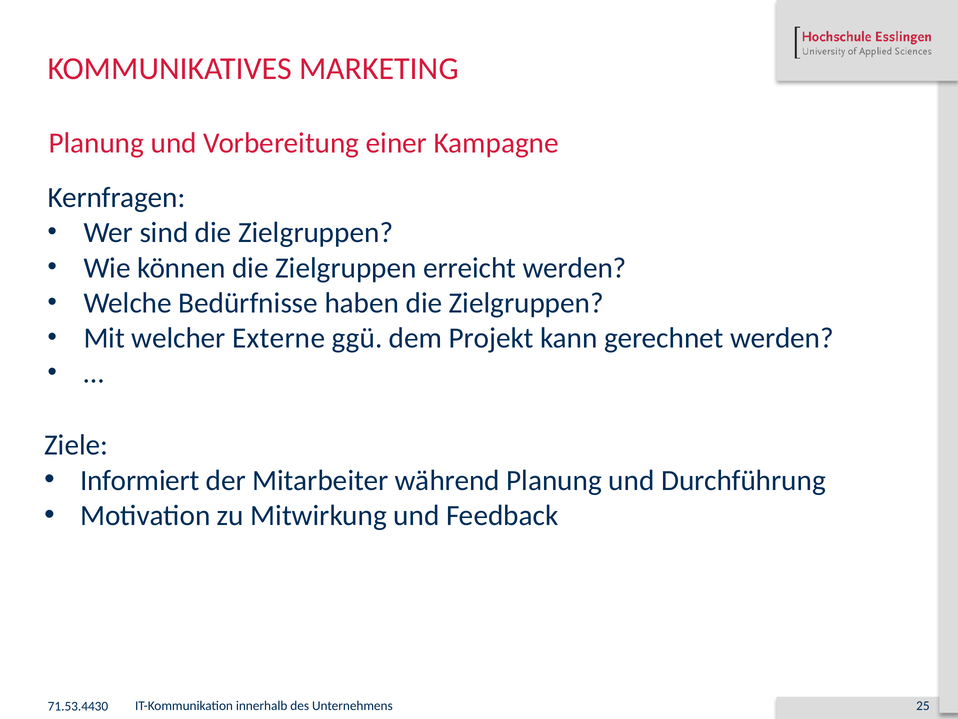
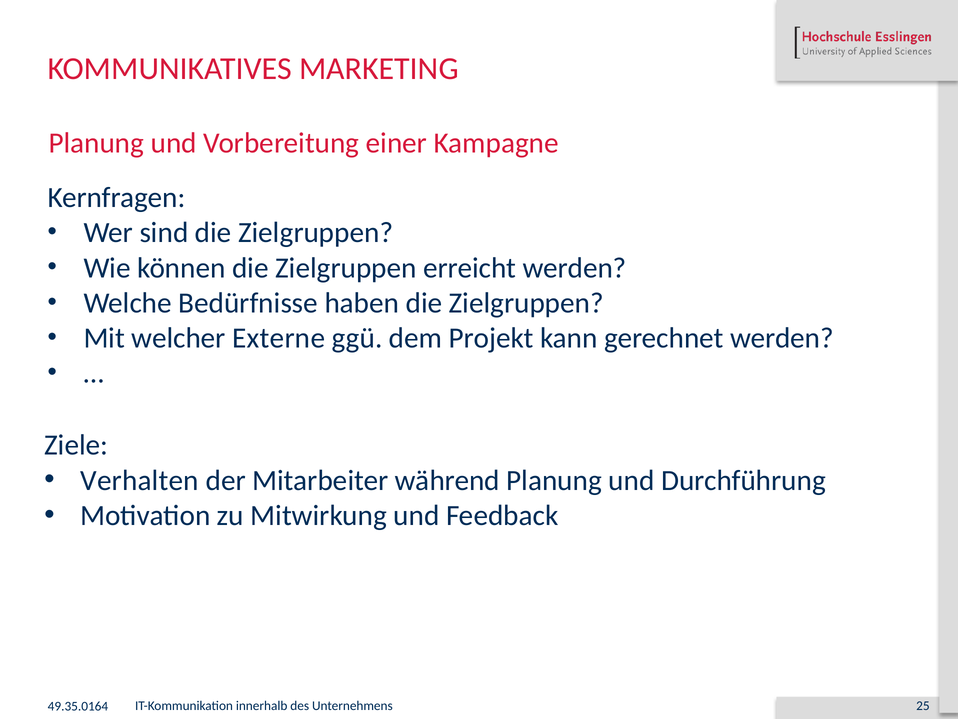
Informiert: Informiert -> Verhalten
71.53.4430: 71.53.4430 -> 49.35.0164
